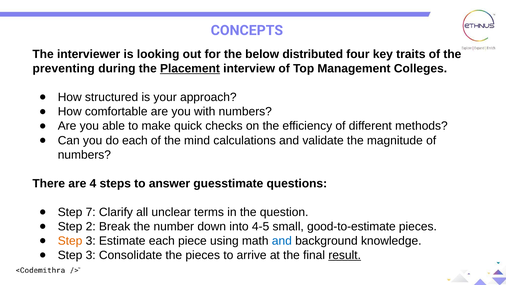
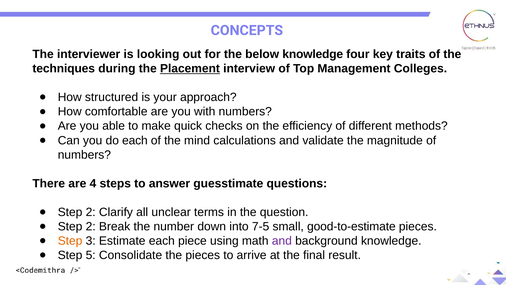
below distributed: distributed -> knowledge
preventing: preventing -> techniques
7 at (91, 212): 7 -> 2
4-5: 4-5 -> 7-5
and at (282, 241) colour: blue -> purple
3 at (91, 255): 3 -> 5
result underline: present -> none
